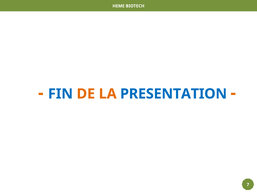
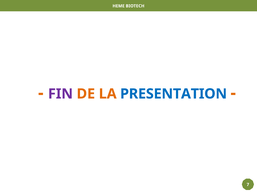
FIN colour: blue -> purple
